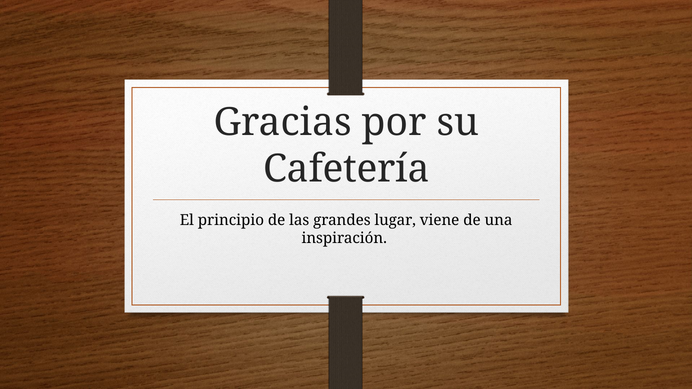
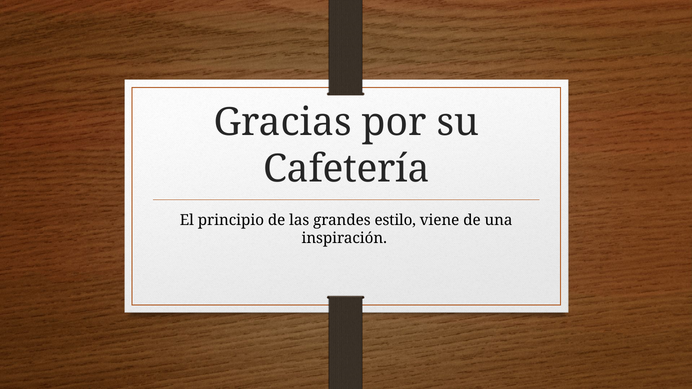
lugar: lugar -> estilo
